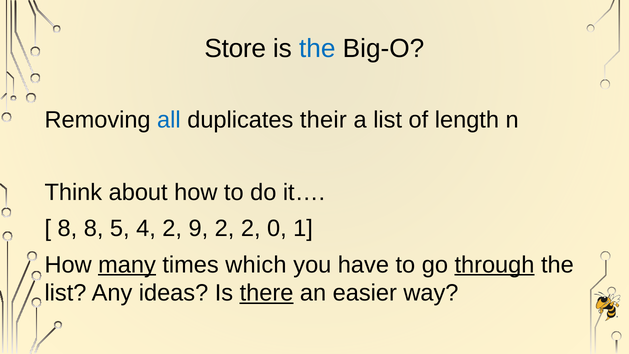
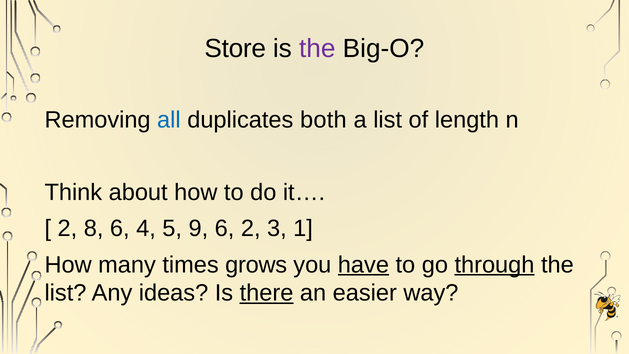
the at (317, 49) colour: blue -> purple
their: their -> both
8 at (67, 228): 8 -> 2
8 5: 5 -> 6
4 2: 2 -> 5
9 2: 2 -> 6
0: 0 -> 3
many underline: present -> none
which: which -> grows
have underline: none -> present
